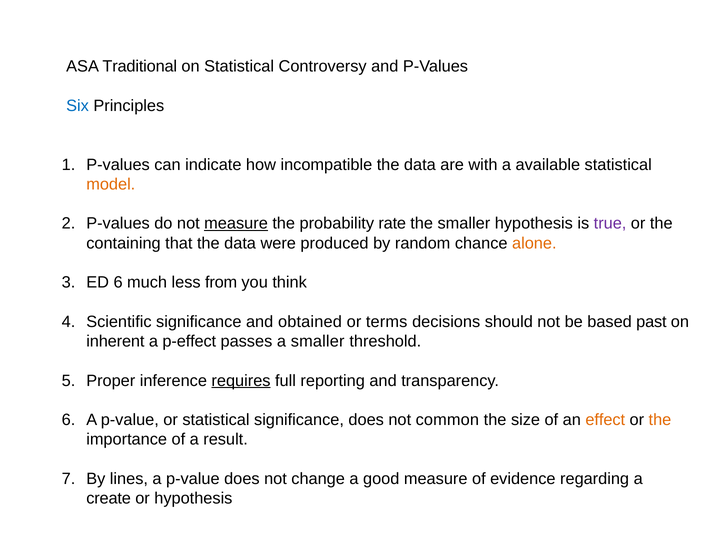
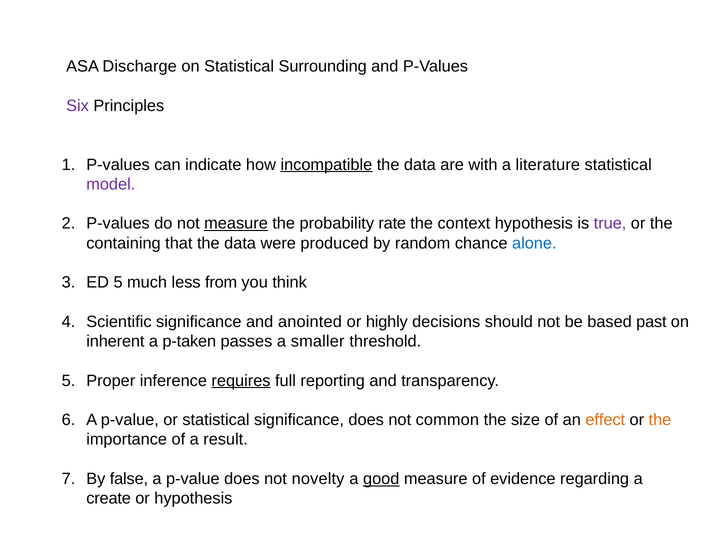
Traditional: Traditional -> Discharge
Controversy: Controversy -> Surrounding
Six colour: blue -> purple
incompatible underline: none -> present
available: available -> literature
model colour: orange -> purple
the smaller: smaller -> context
alone colour: orange -> blue
ED 6: 6 -> 5
obtained: obtained -> anointed
terms: terms -> highly
p-effect: p-effect -> p-taken
lines: lines -> false
change: change -> novelty
good underline: none -> present
